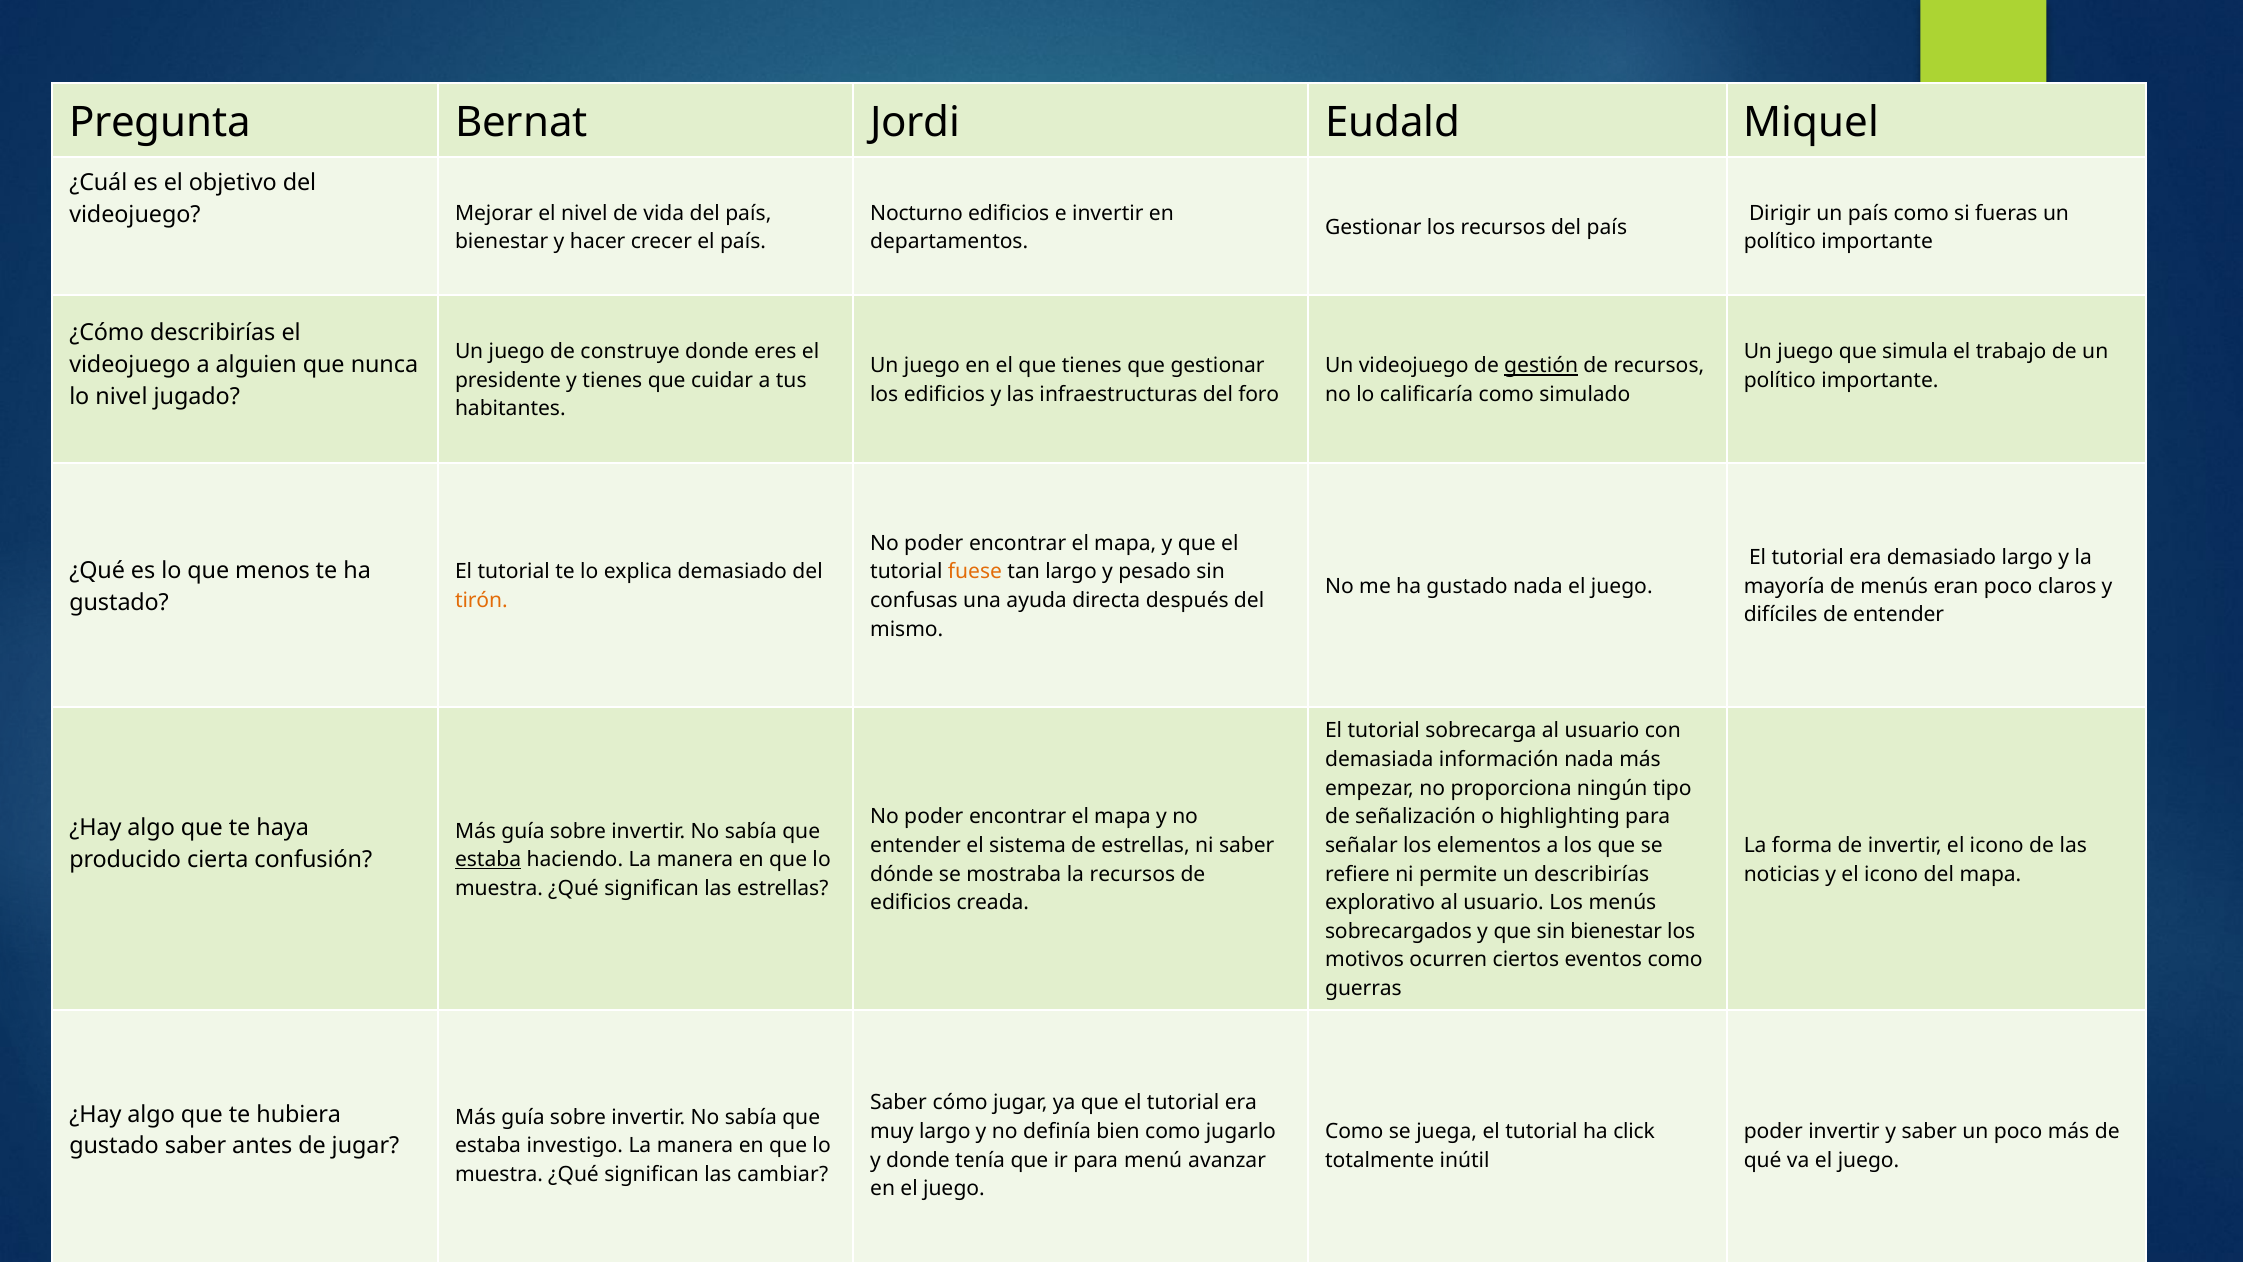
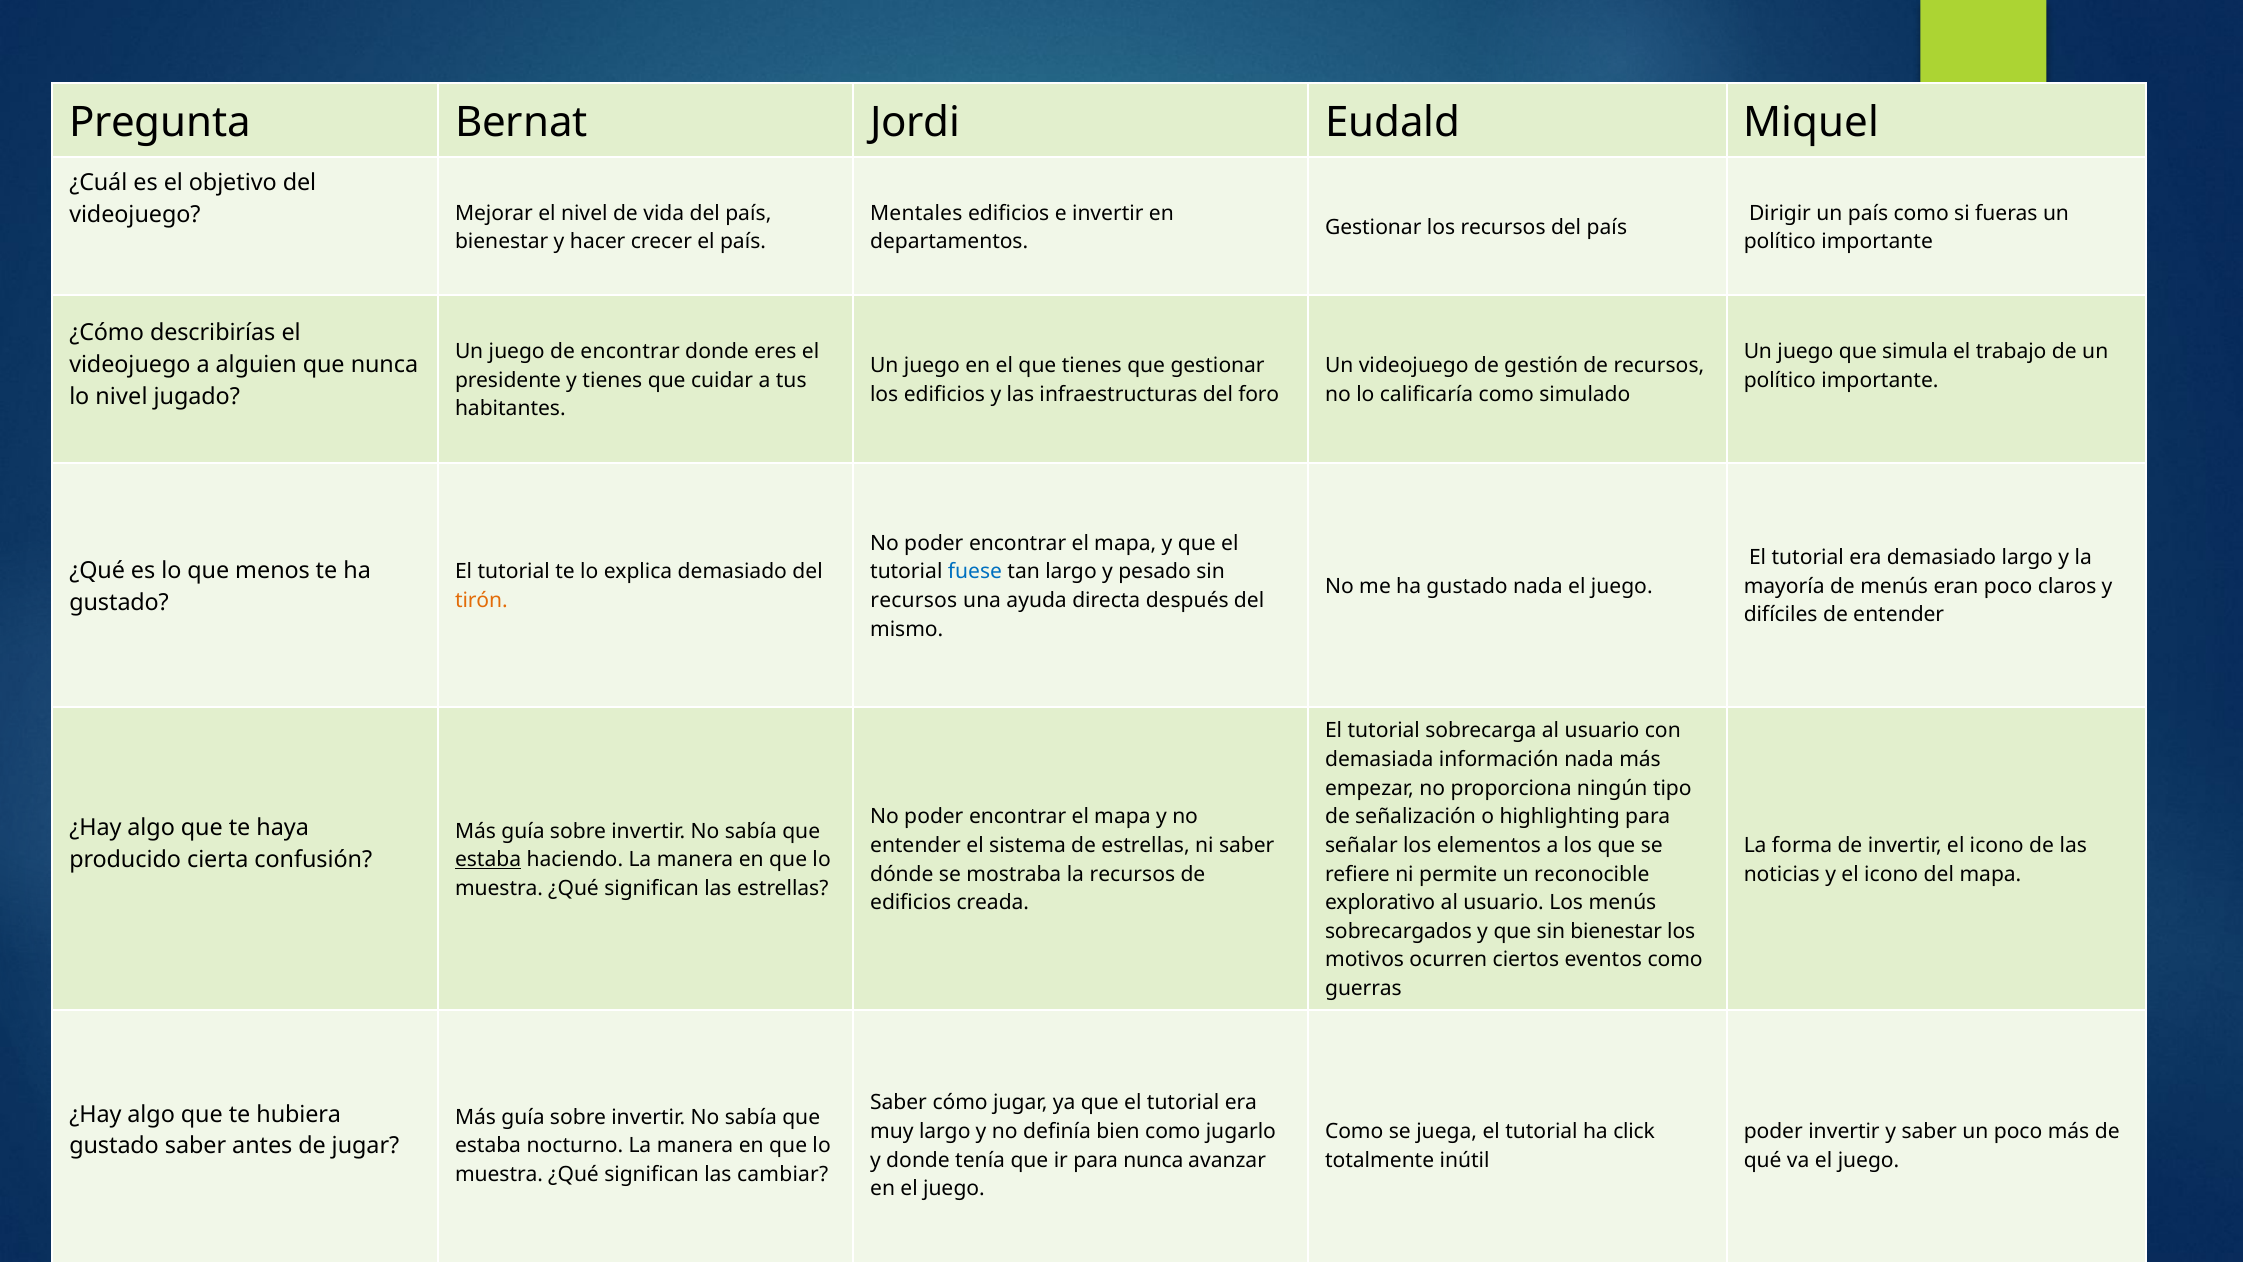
Nocturno: Nocturno -> Mentales
de construye: construye -> encontrar
gestión underline: present -> none
fuese colour: orange -> blue
confusas at (914, 600): confusas -> recursos
un describirías: describirías -> reconocible
investigo: investigo -> nocturno
para menú: menú -> nunca
